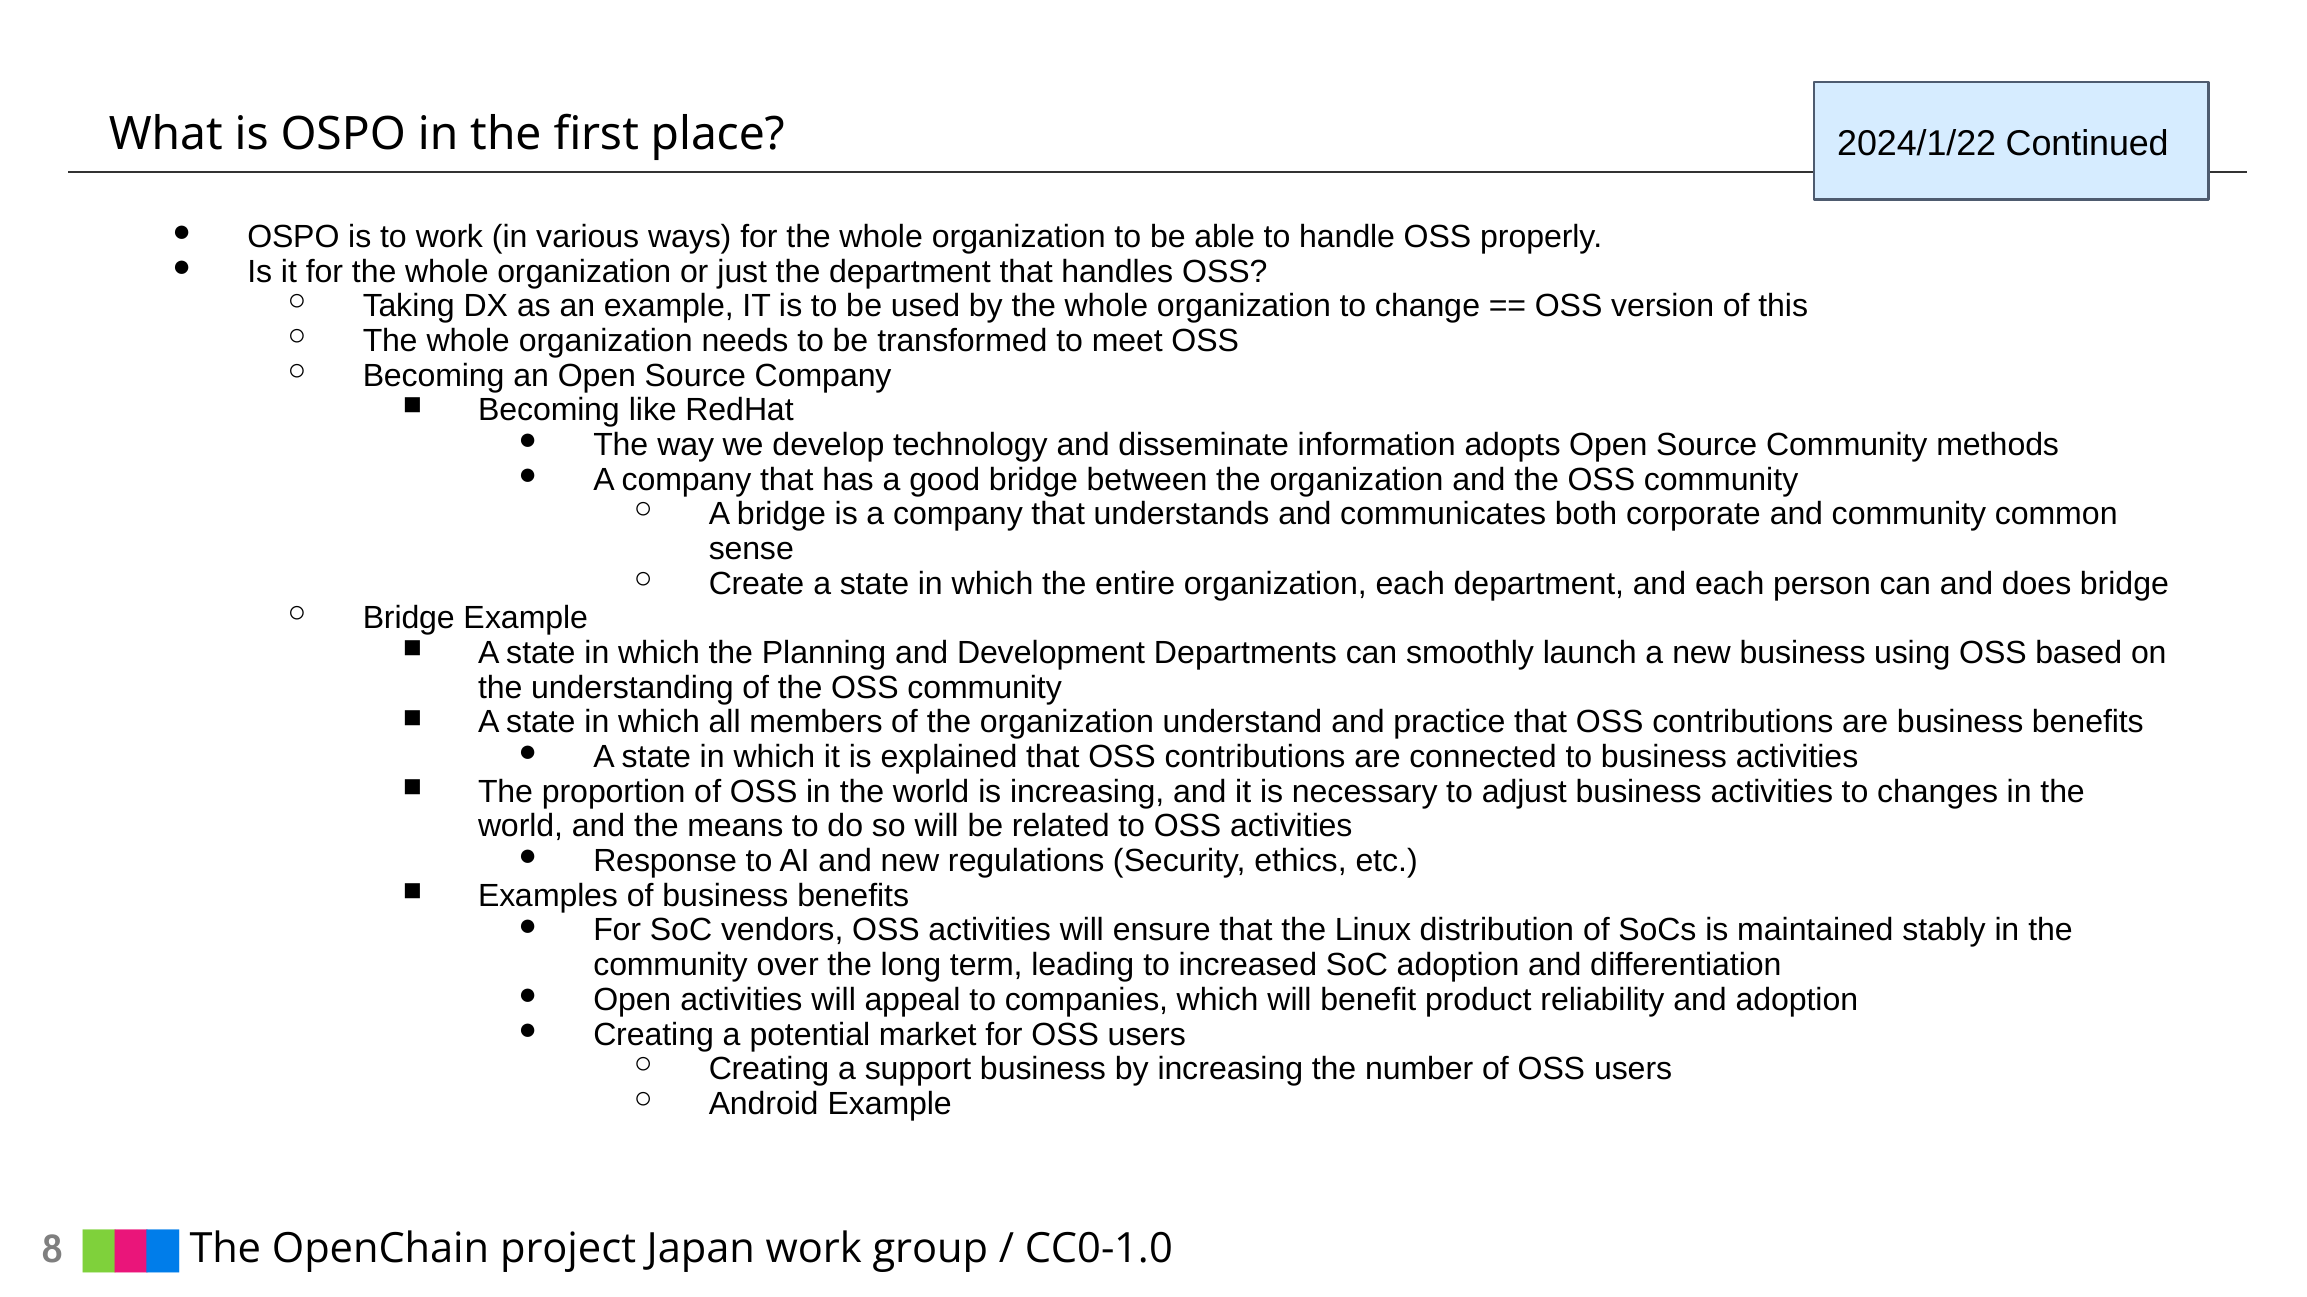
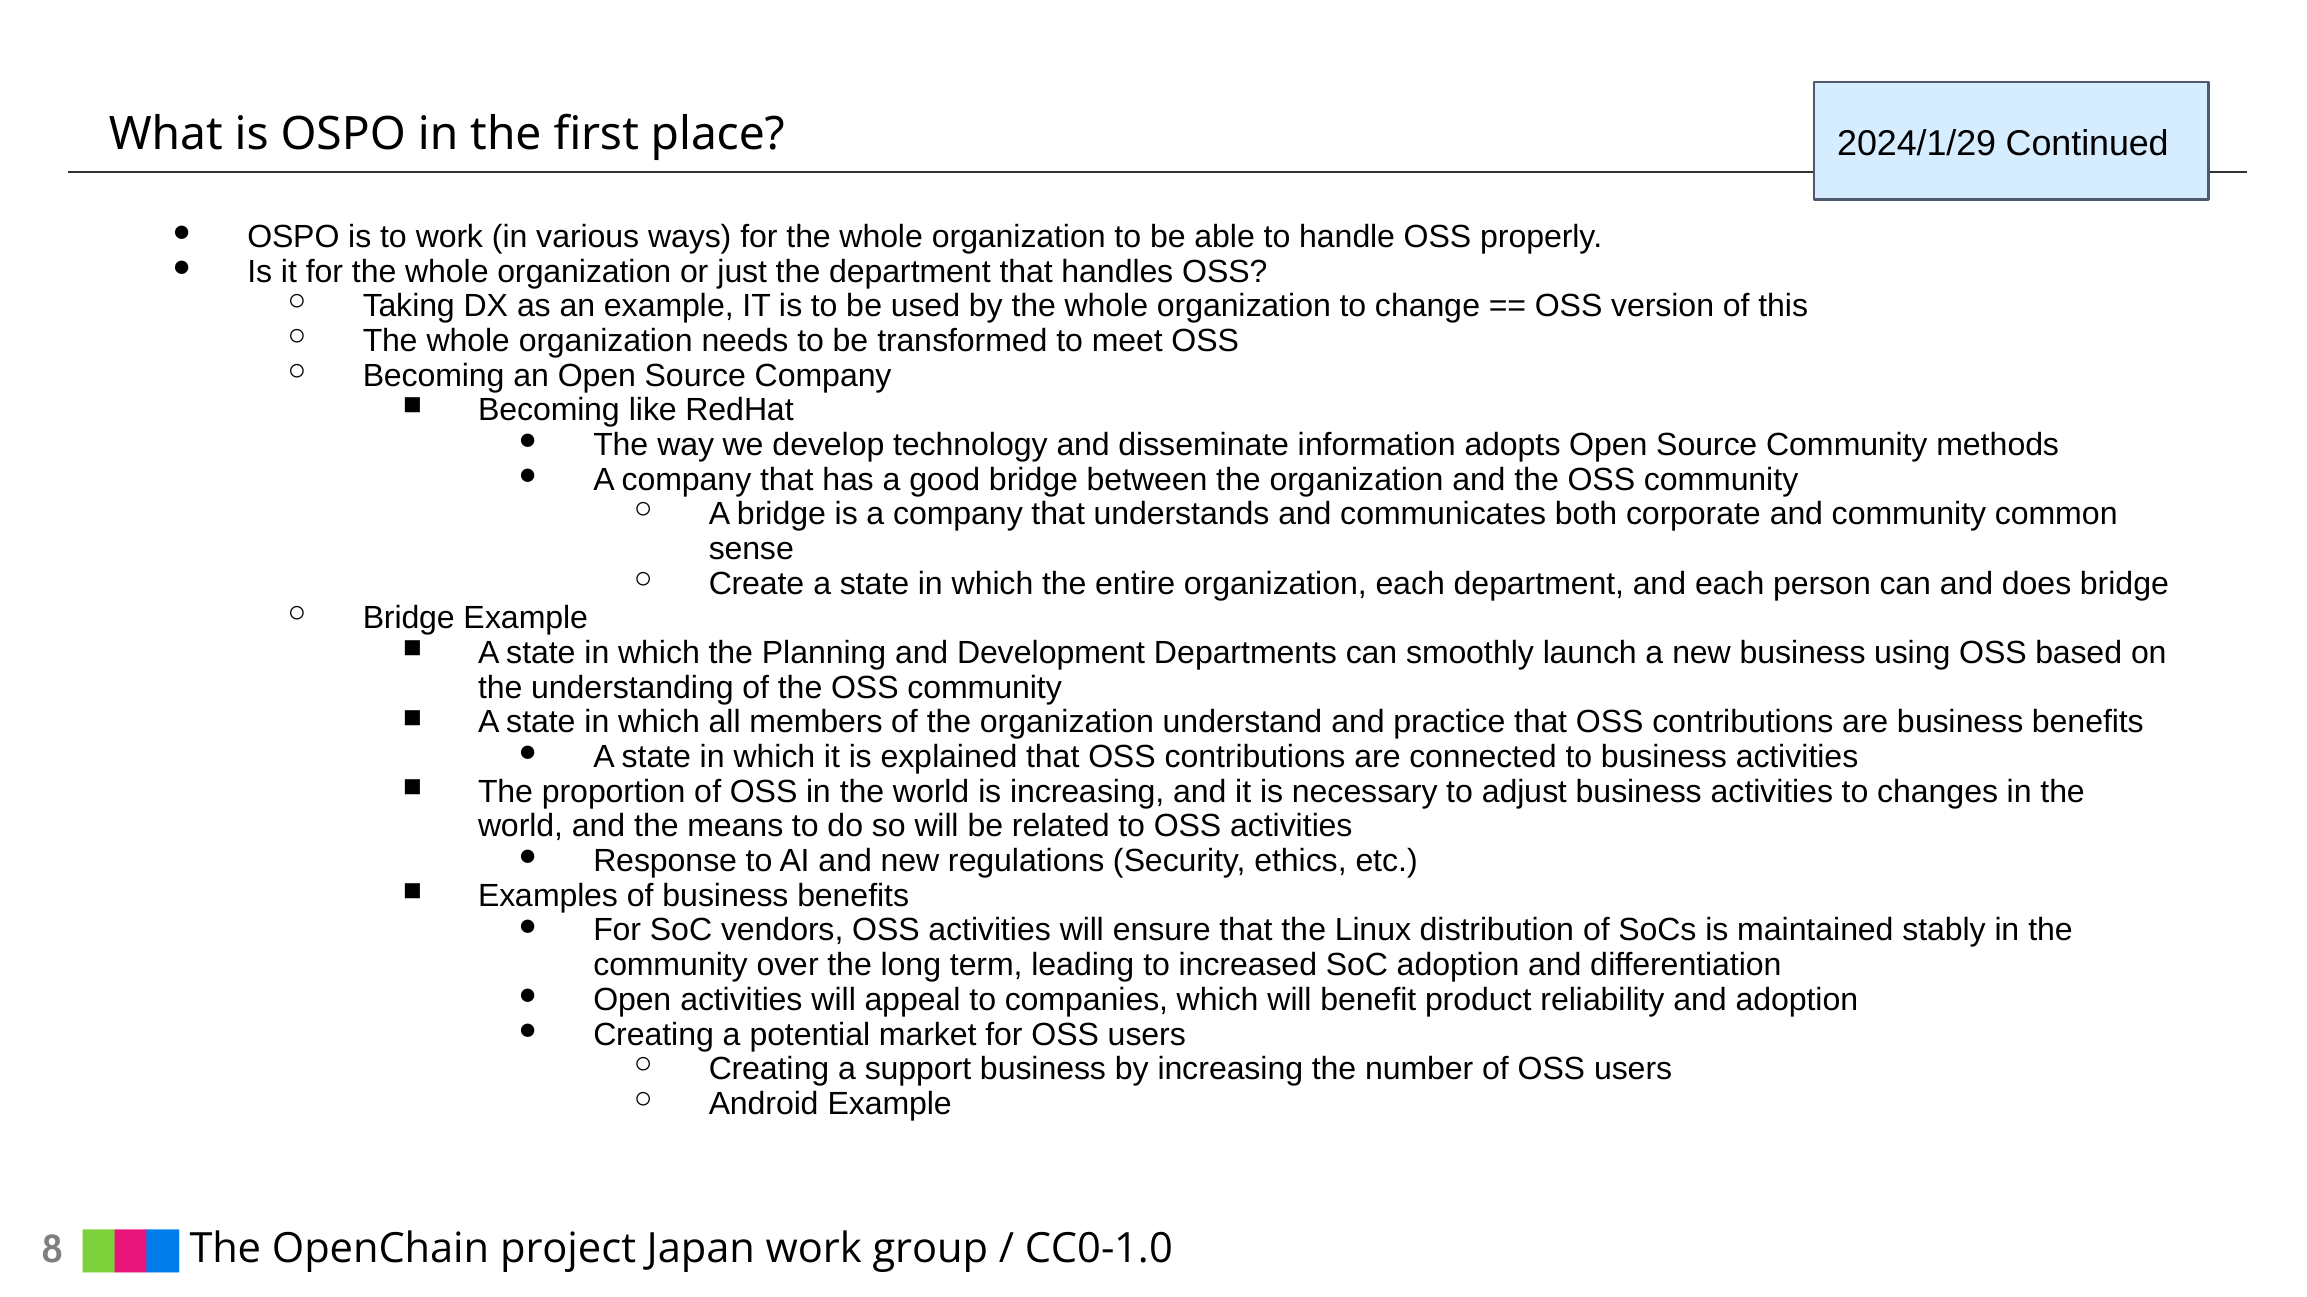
2024/1/22: 2024/1/22 -> 2024/1/29
